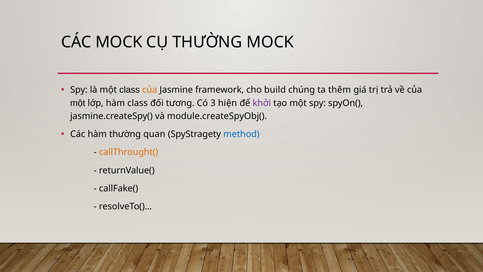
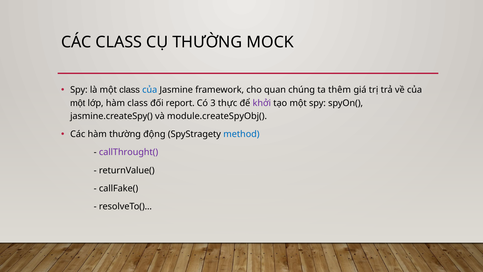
CÁC MOCK: MOCK -> CLASS
của at (150, 90) colour: orange -> blue
build: build -> quan
tương: tương -> report
hiện: hiện -> thực
quan: quan -> động
callThrought( colour: orange -> purple
